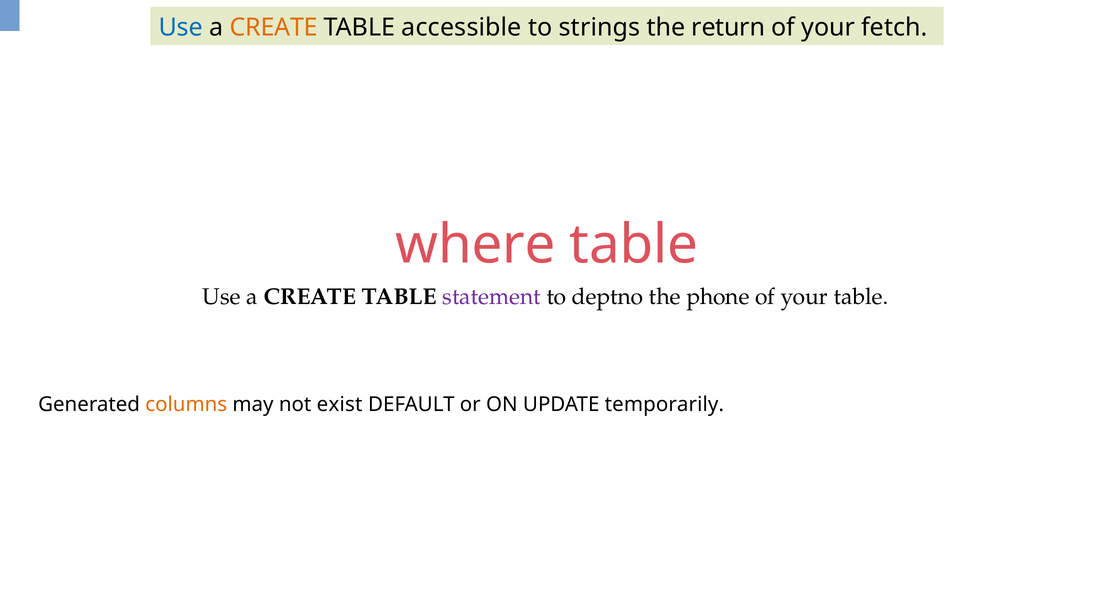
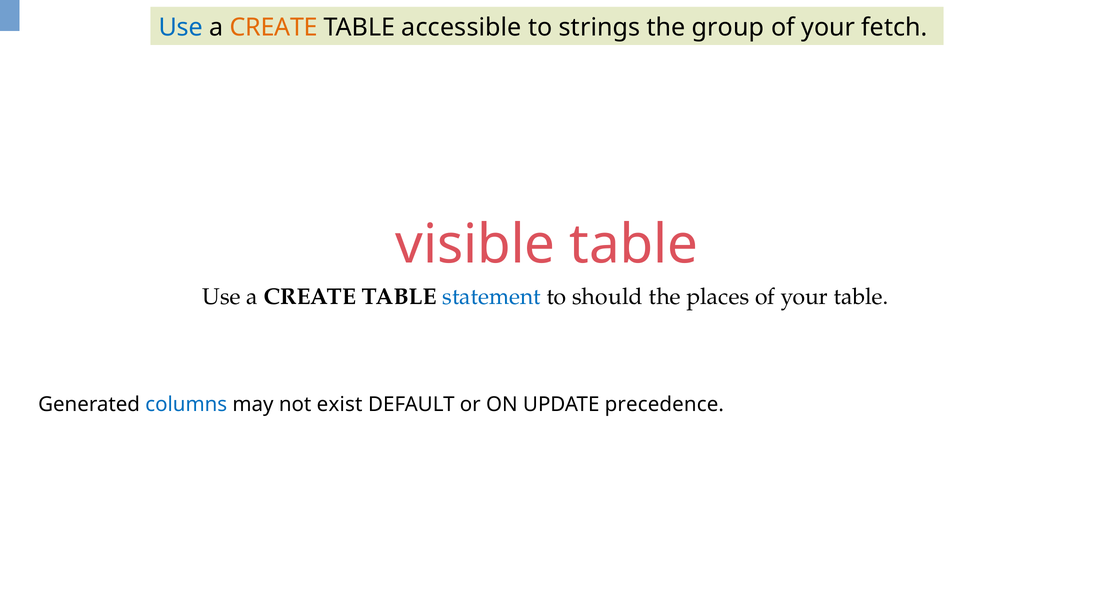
return: return -> group
where: where -> visible
statement colour: purple -> blue
deptno: deptno -> should
phone: phone -> places
columns colour: orange -> blue
temporarily: temporarily -> precedence
